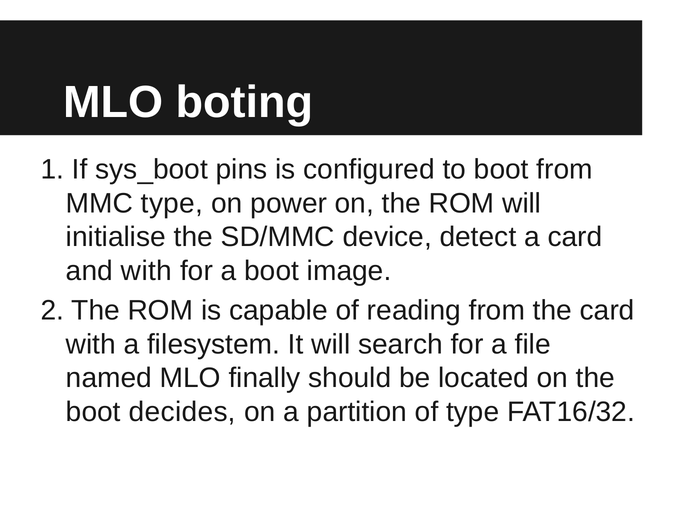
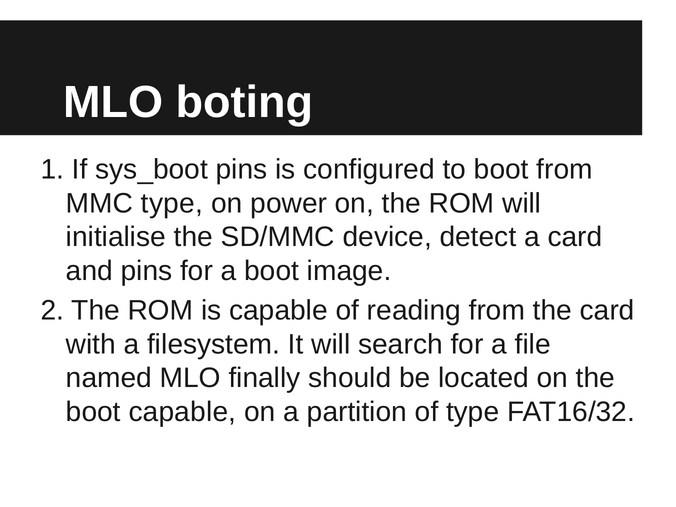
and with: with -> pins
boot decides: decides -> capable
